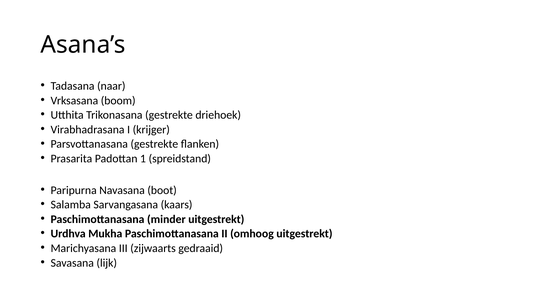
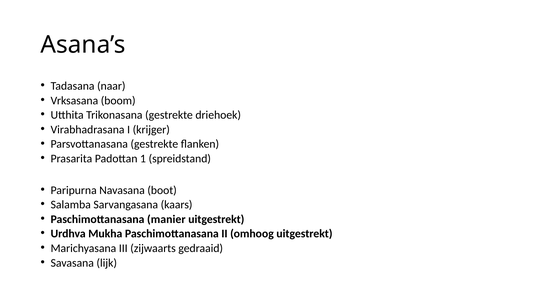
minder: minder -> manier
